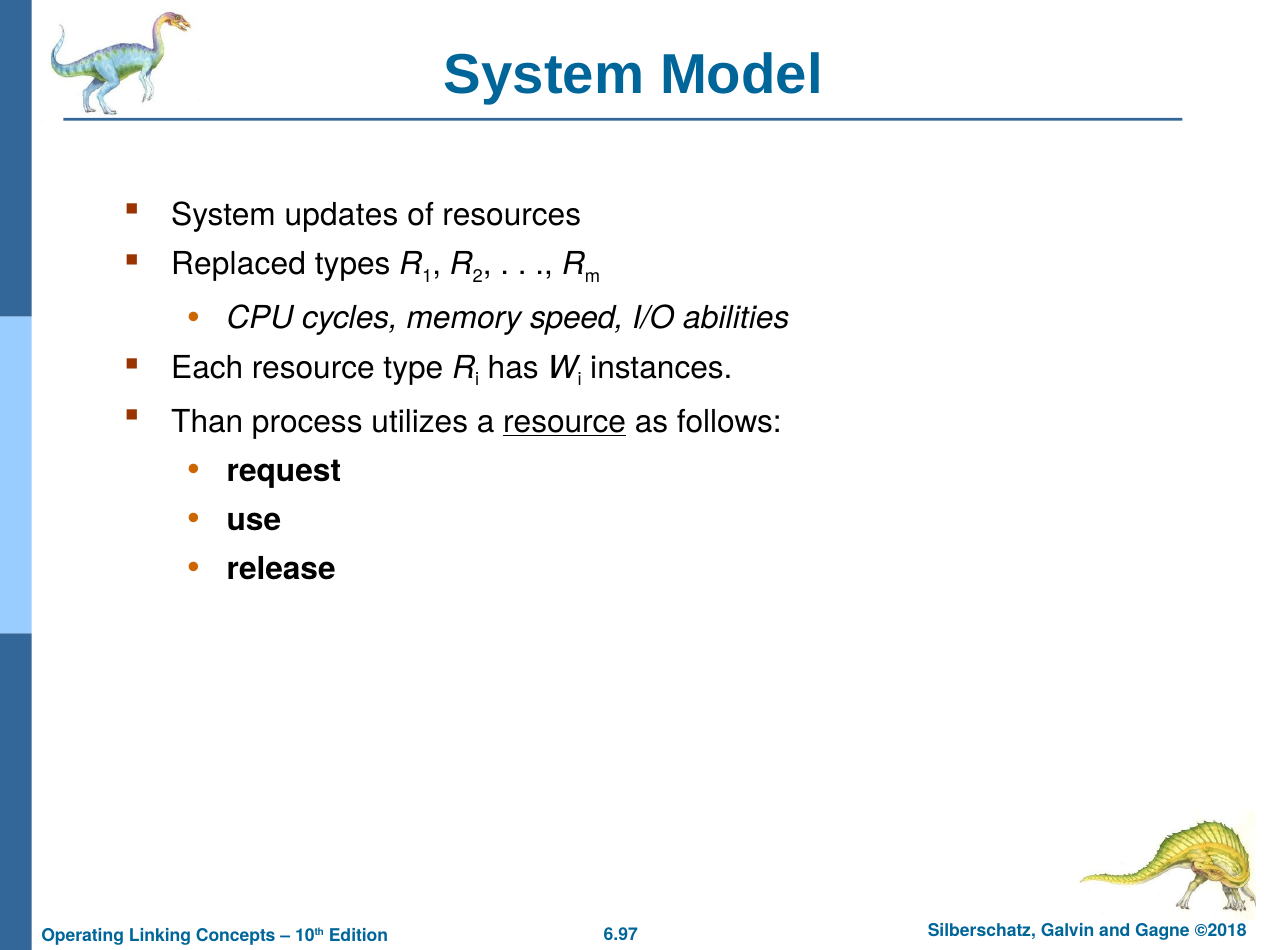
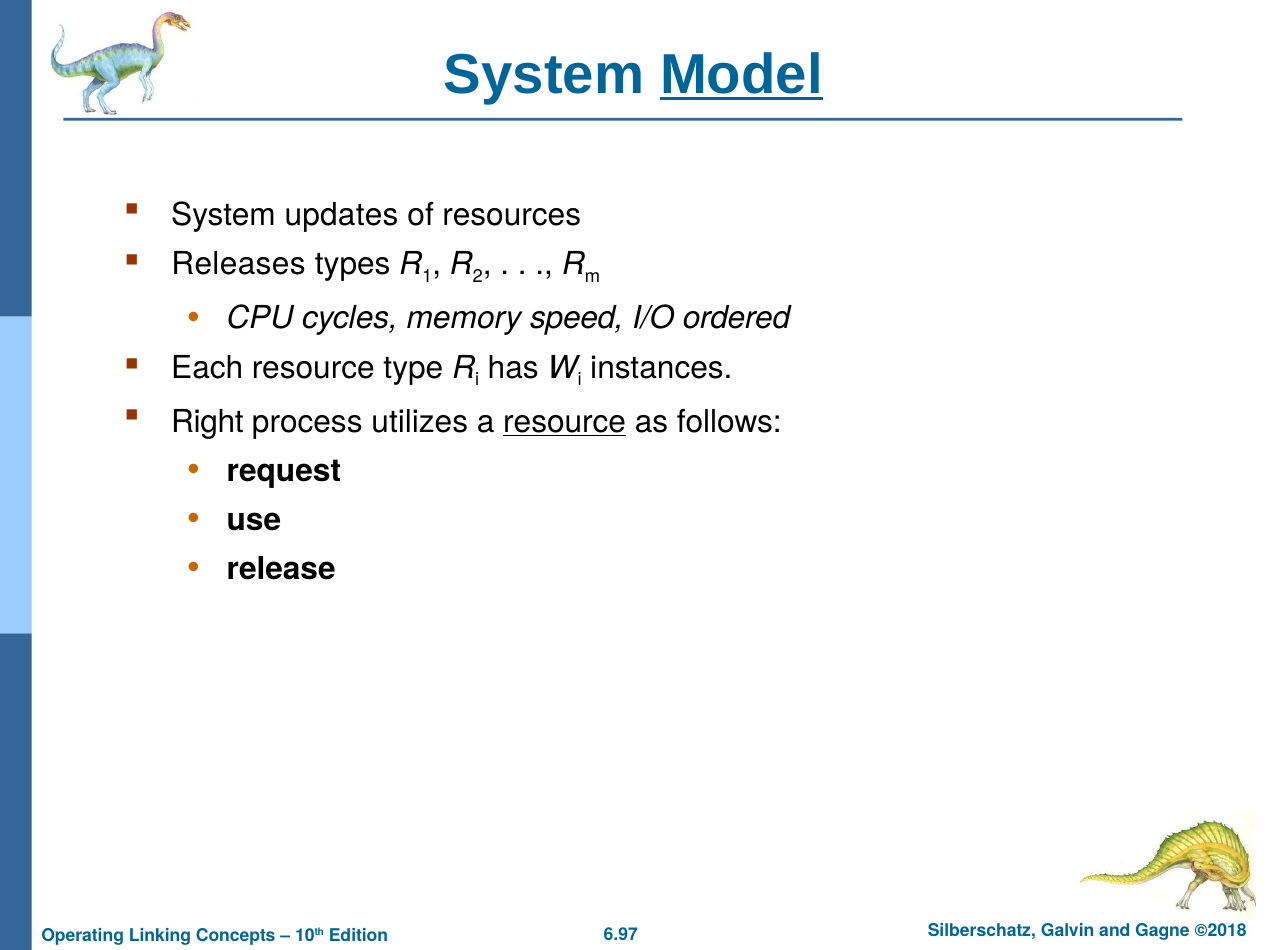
Model underline: none -> present
Replaced: Replaced -> Releases
abilities: abilities -> ordered
Than: Than -> Right
